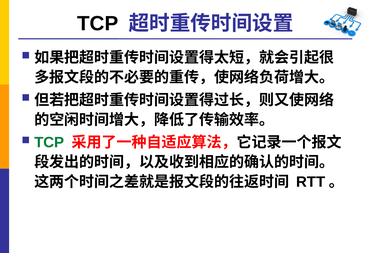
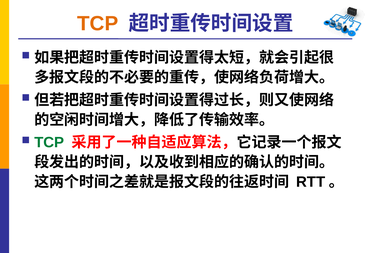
TCP at (98, 24) colour: black -> orange
